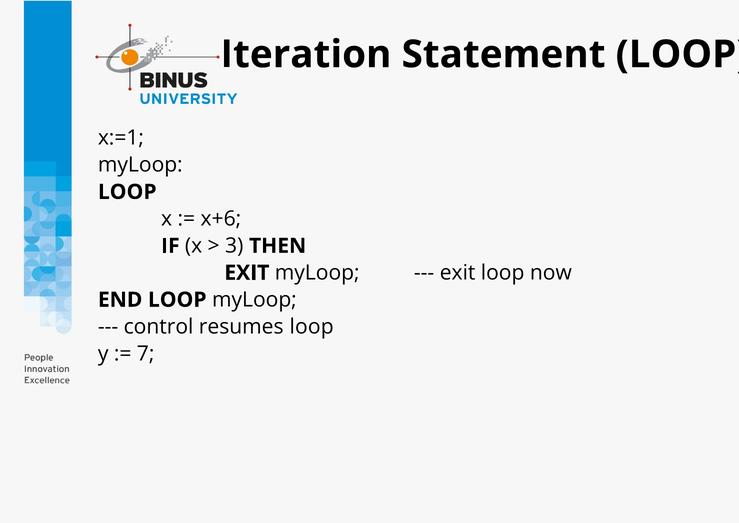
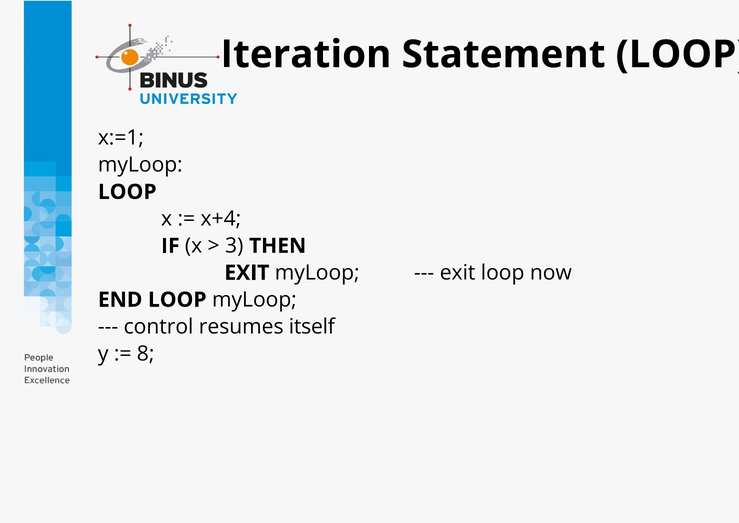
x+6: x+6 -> x+4
resumes loop: loop -> itself
7: 7 -> 8
